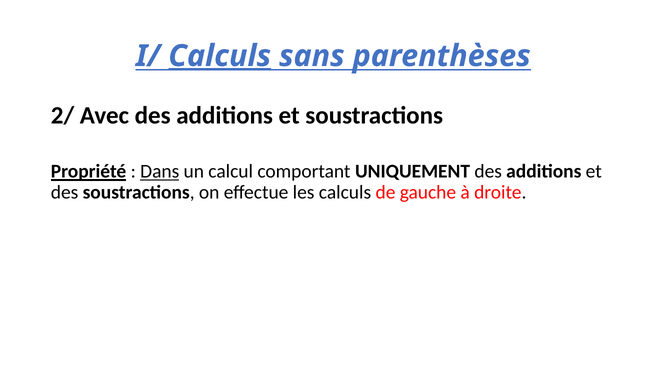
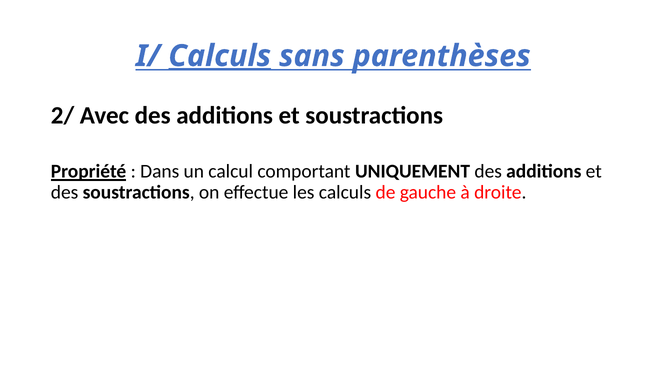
Dans underline: present -> none
